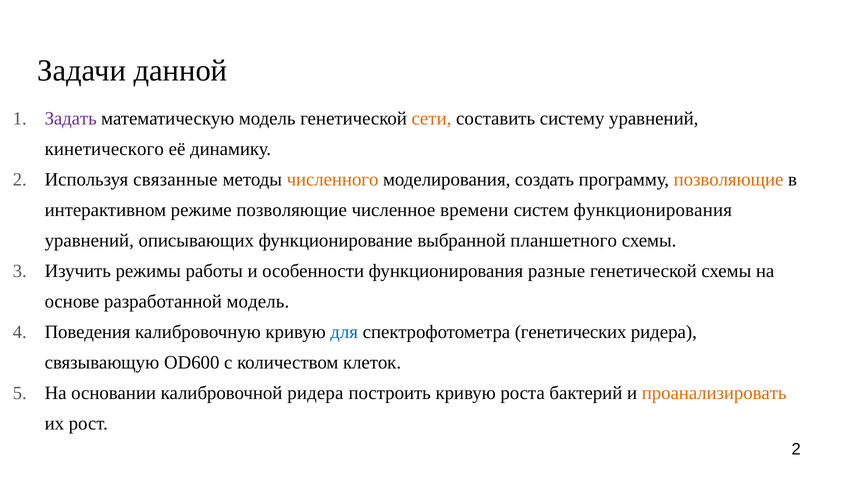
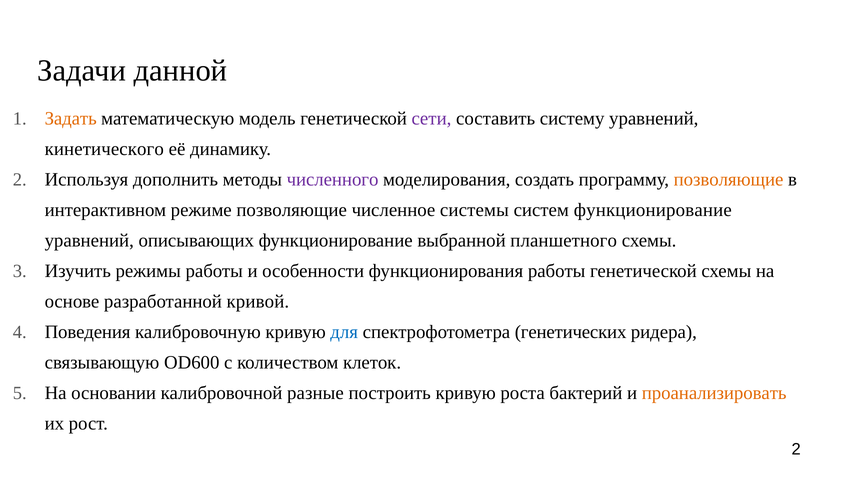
Задать colour: purple -> orange
сети colour: orange -> purple
связанные: связанные -> дополнить
численного colour: orange -> purple
времени: времени -> системы
систем функционирования: функционирования -> функционирование
функционирования разные: разные -> работы
разработанной модель: модель -> кривой
калибровочной ридера: ридера -> разные
